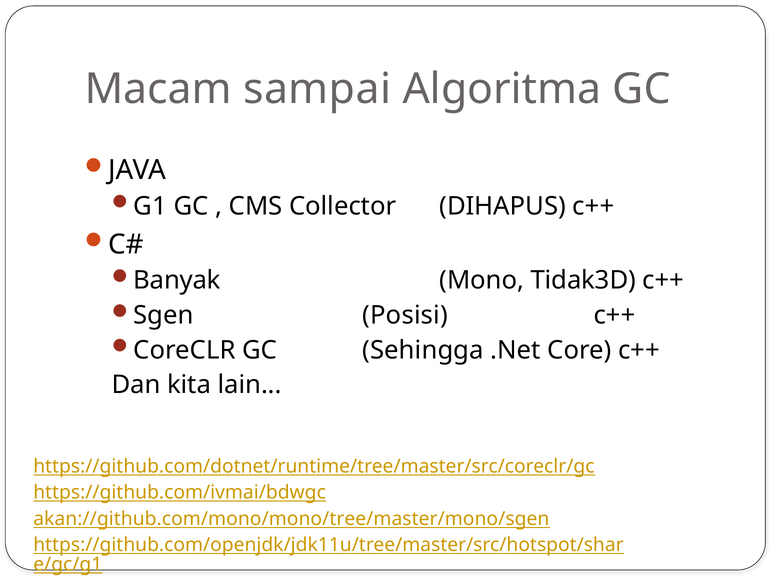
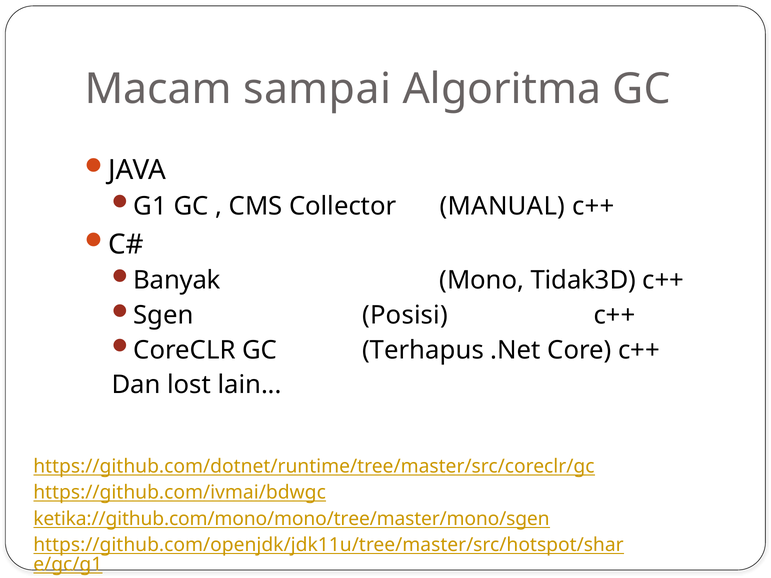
DIHAPUS: DIHAPUS -> MANUAL
Sehingga: Sehingga -> Terhapus
kita: kita -> lost
akan://github.com/mono/mono/tree/master/mono/sgen: akan://github.com/mono/mono/tree/master/mono/sgen -> ketika://github.com/mono/mono/tree/master/mono/sgen
